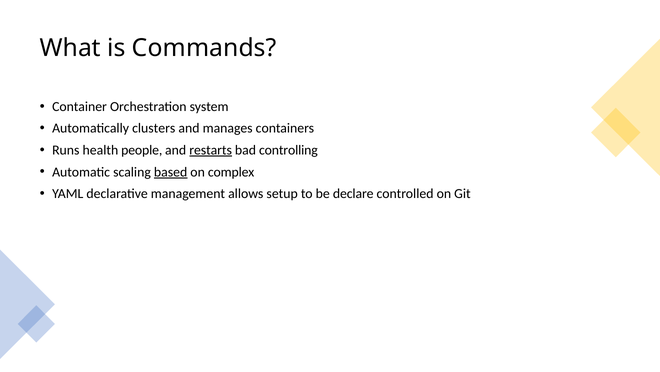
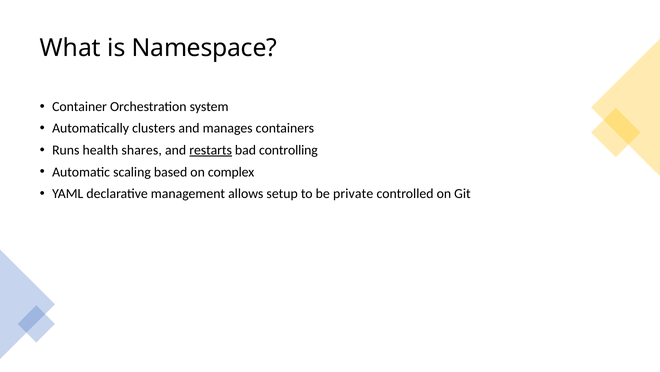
Commands: Commands -> Namespace
people: people -> shares
based underline: present -> none
declare: declare -> private
